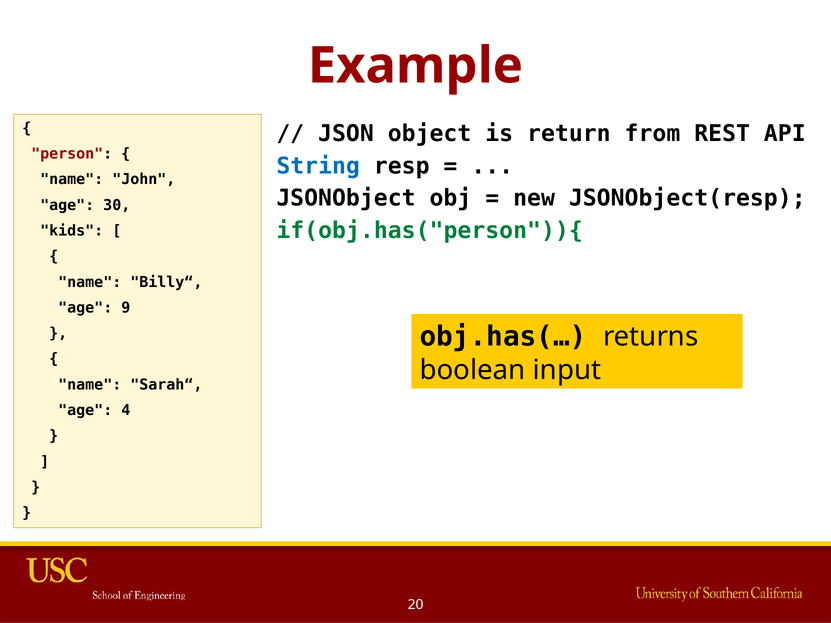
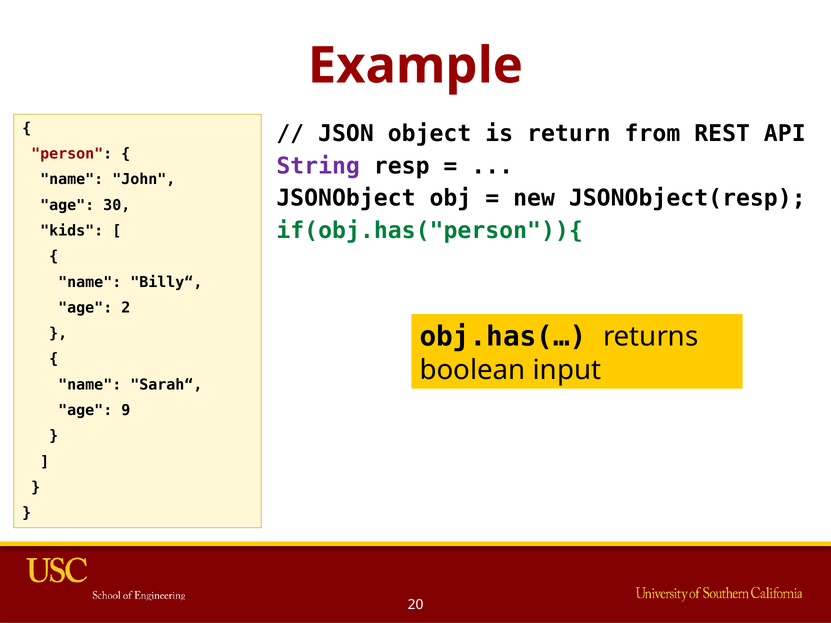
String colour: blue -> purple
9: 9 -> 2
4: 4 -> 9
